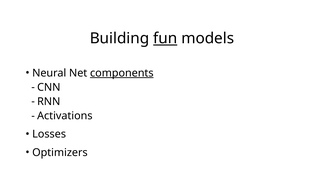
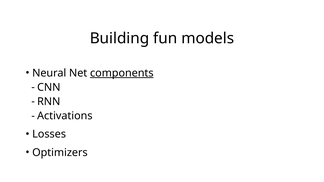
fun underline: present -> none
